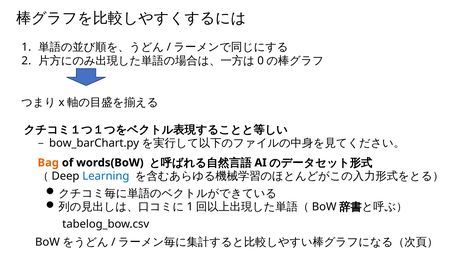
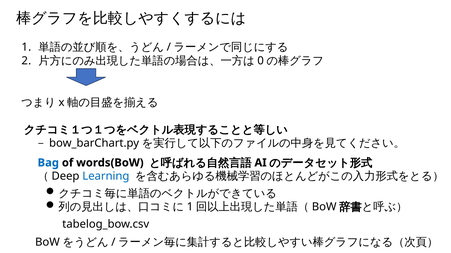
Bag colour: orange -> blue
